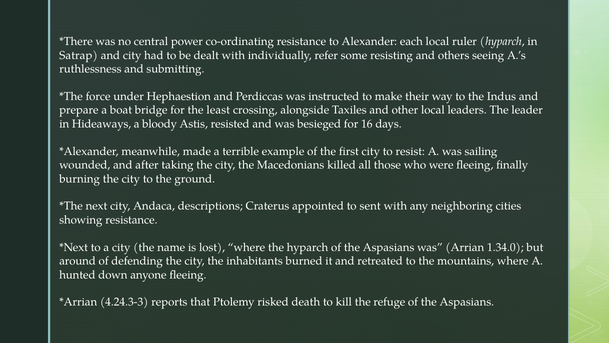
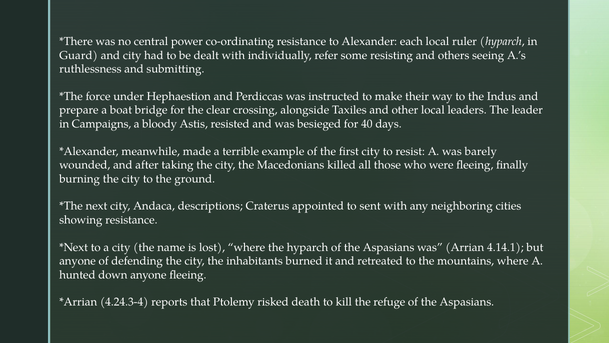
Satrap: Satrap -> Guard
least: least -> clear
Hideaways: Hideaways -> Campaigns
16: 16 -> 40
sailing: sailing -> barely
1.34.0: 1.34.0 -> 4.14.1
around at (78, 261): around -> anyone
4.24.3-3: 4.24.3-3 -> 4.24.3-4
